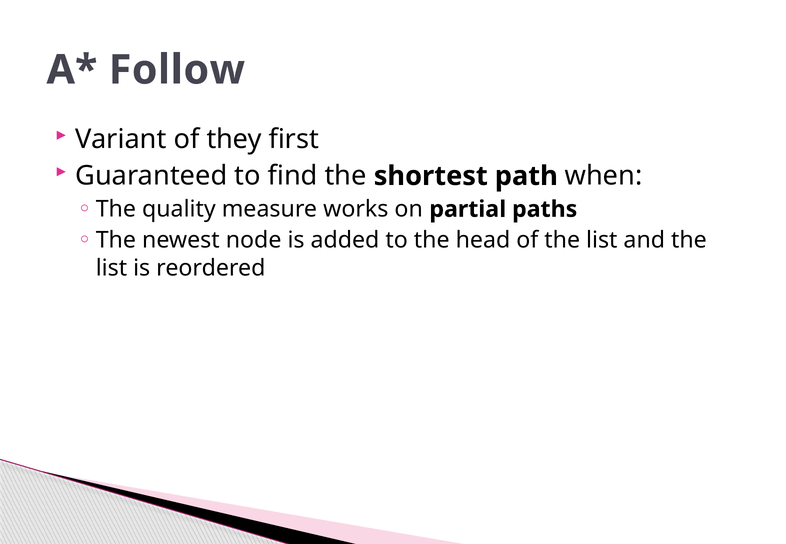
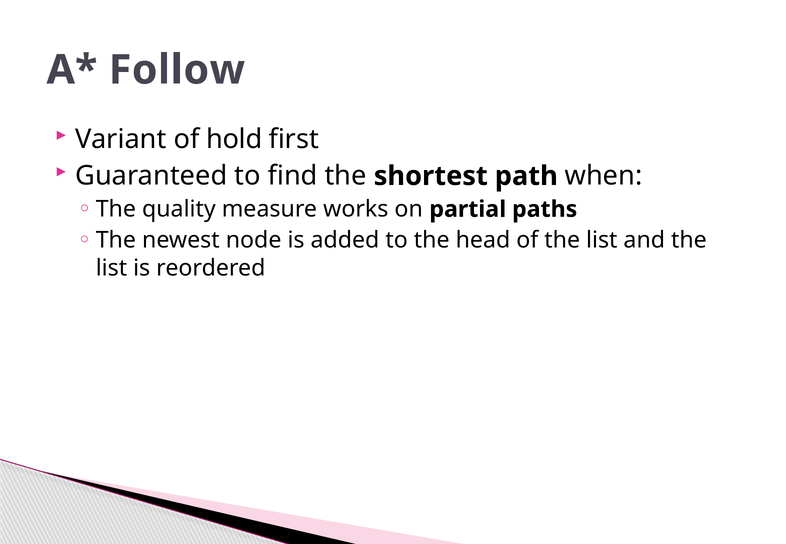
they: they -> hold
